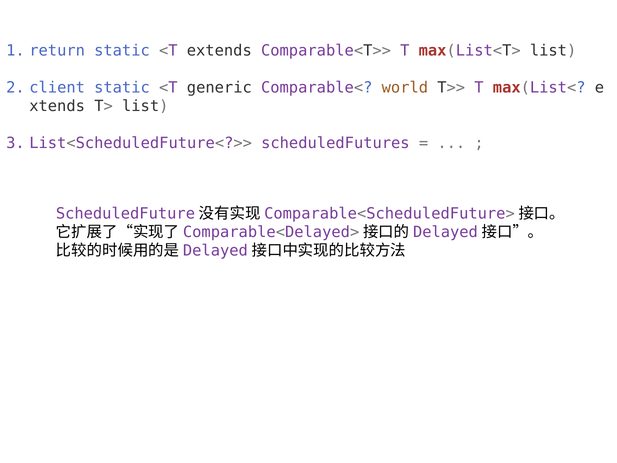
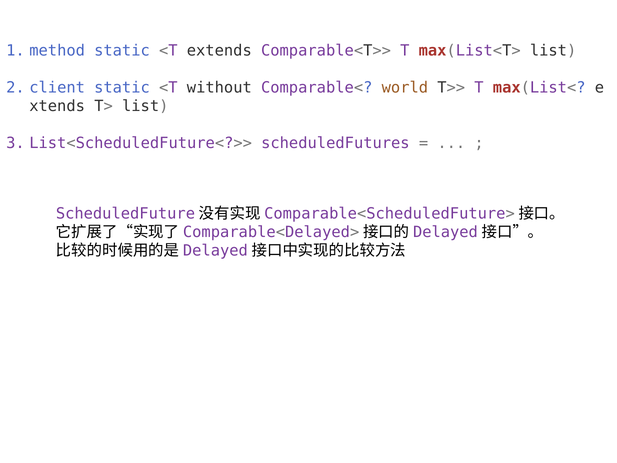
return: return -> method
generic: generic -> without
